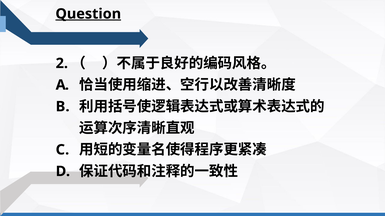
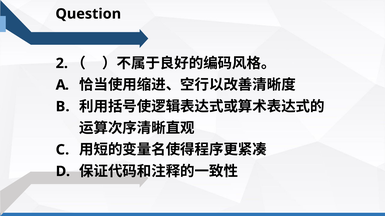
Question underline: present -> none
